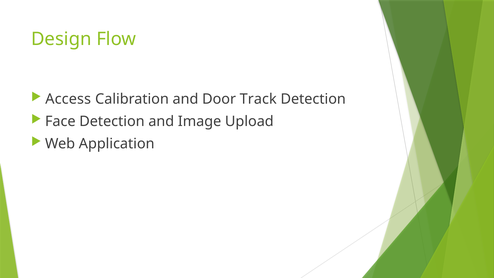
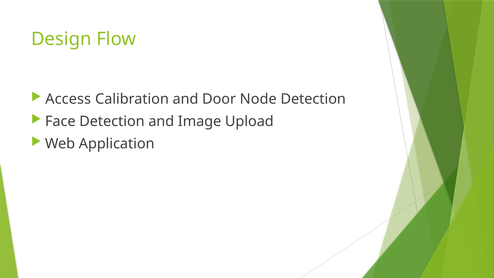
Track: Track -> Node
